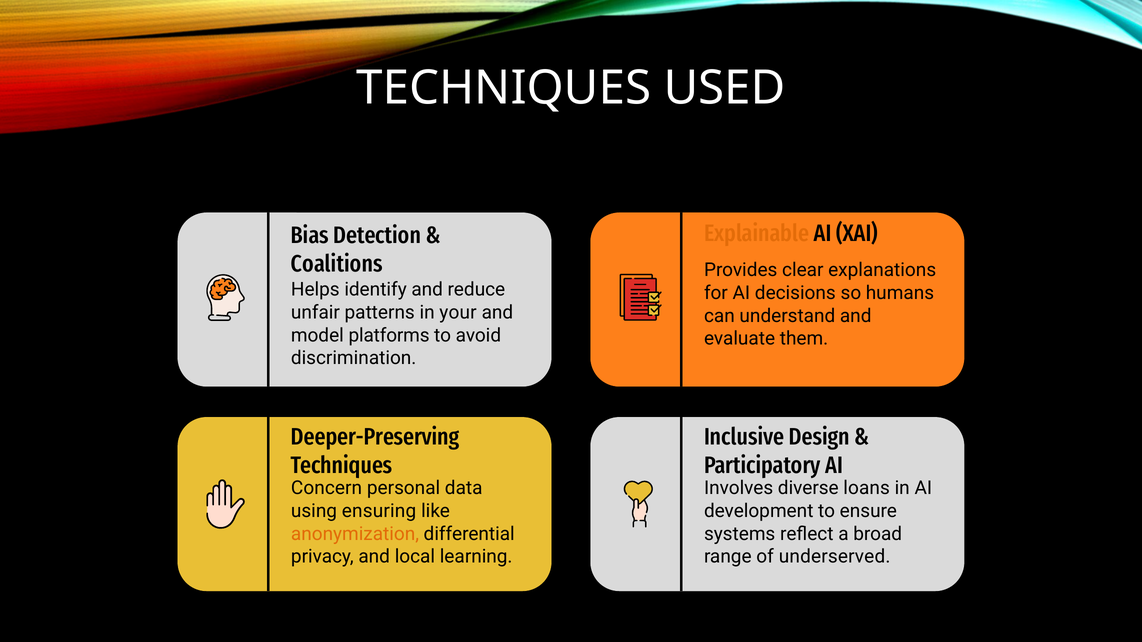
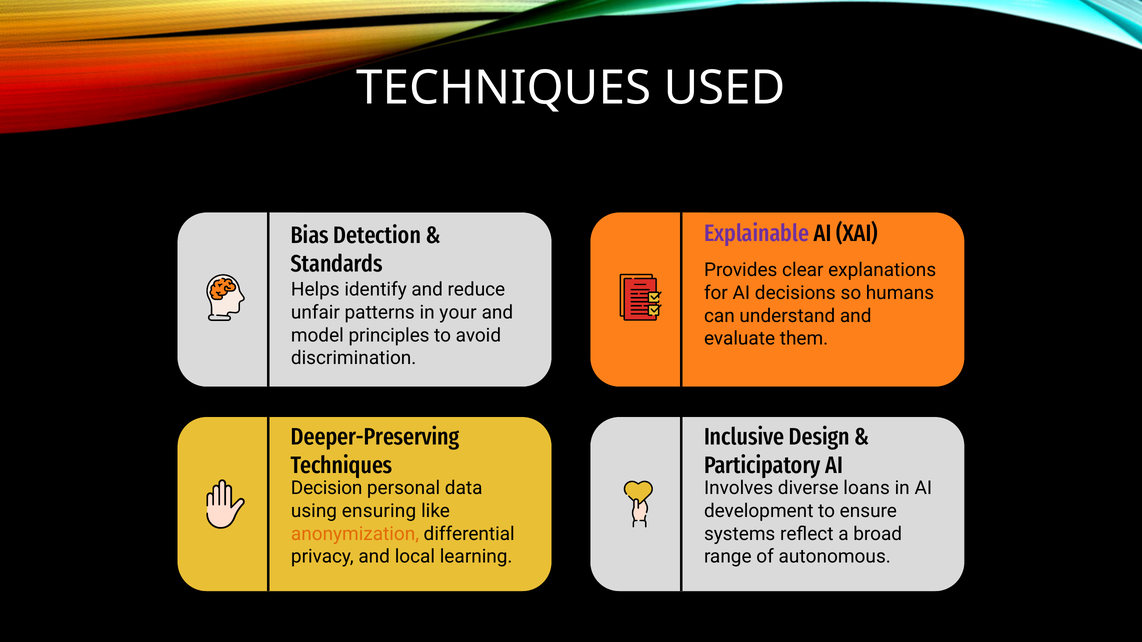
Explainable colour: orange -> purple
Coalitions: Coalitions -> Standards
platforms: platforms -> principles
Concern: Concern -> Decision
underserved: underserved -> autonomous
